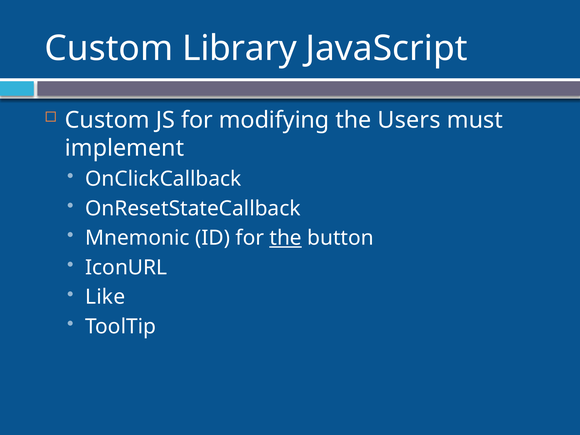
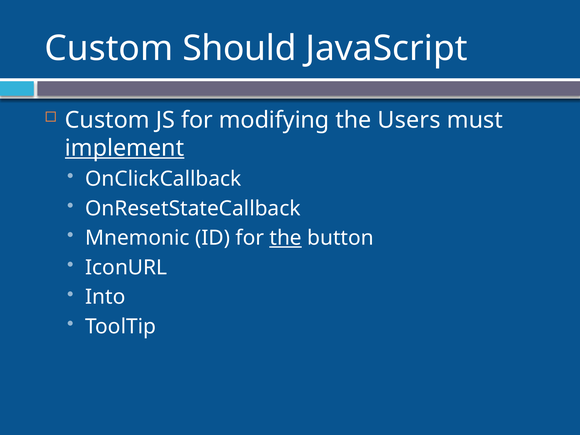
Library: Library -> Should
implement underline: none -> present
Like: Like -> Into
